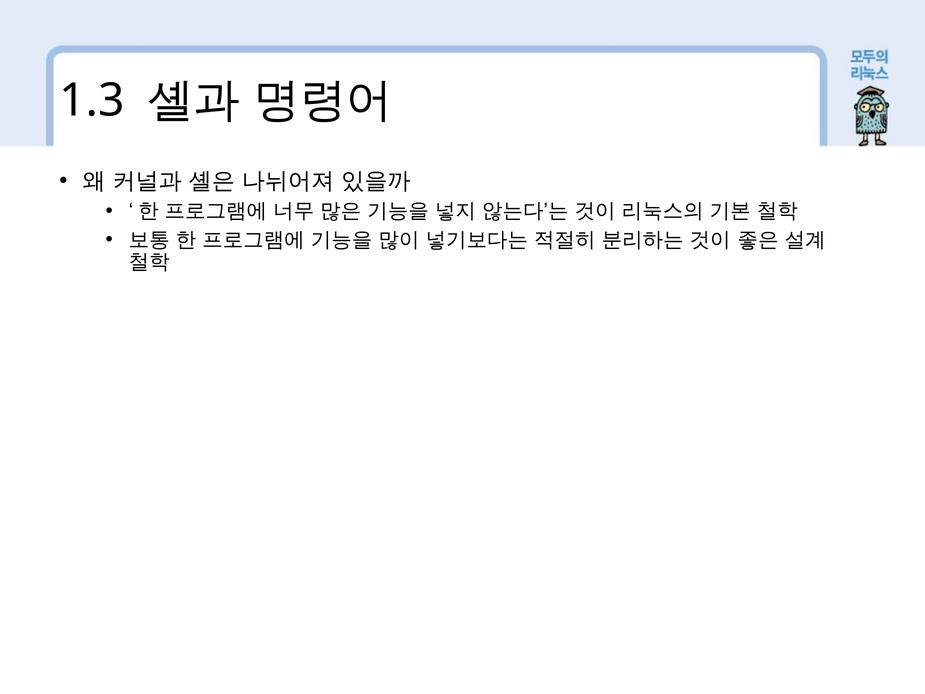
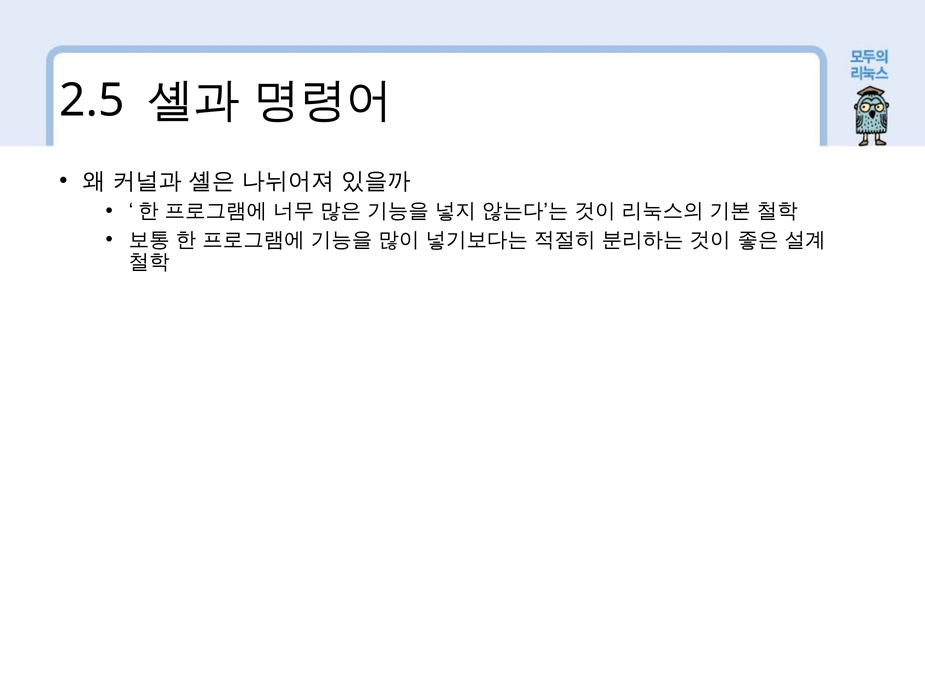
1.3: 1.3 -> 2.5
